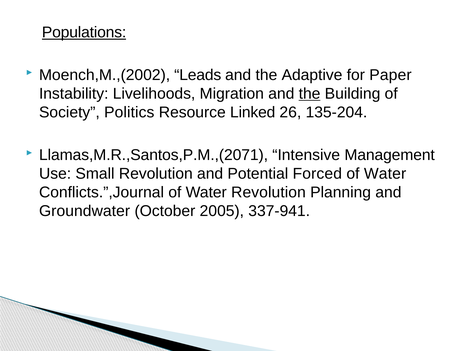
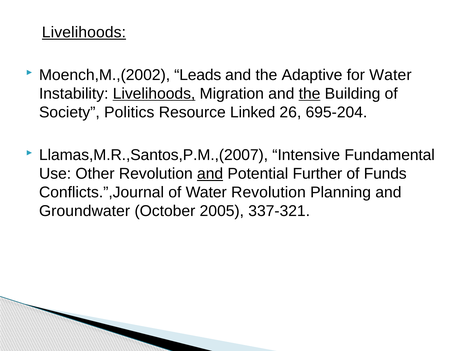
Populations at (84, 32): Populations -> Livelihoods
for Paper: Paper -> Water
Livelihoods at (154, 94) underline: none -> present
135-204: 135-204 -> 695-204
Llamas,M.R.,Santos,P.M.,(2071: Llamas,M.R.,Santos,P.M.,(2071 -> Llamas,M.R.,Santos,P.M.,(2007
Management: Management -> Fundamental
Small: Small -> Other
and at (210, 174) underline: none -> present
Forced: Forced -> Further
Water at (385, 174): Water -> Funds
337-941: 337-941 -> 337-321
